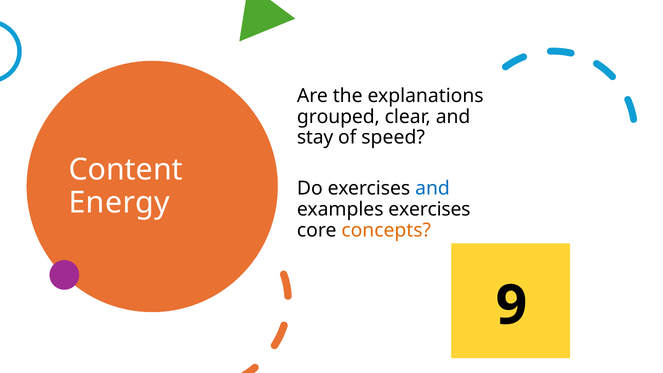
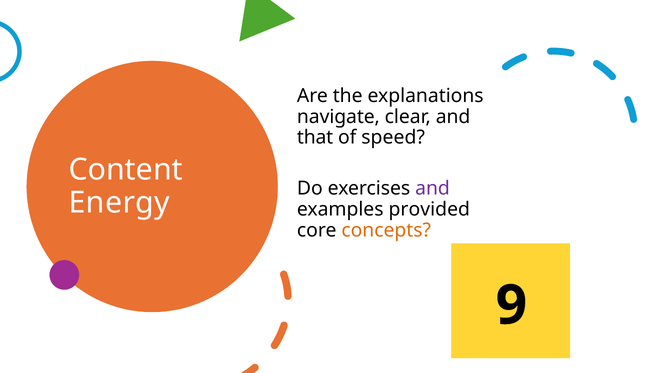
grouped: grouped -> navigate
stay: stay -> that
and at (433, 188) colour: blue -> purple
examples exercises: exercises -> provided
